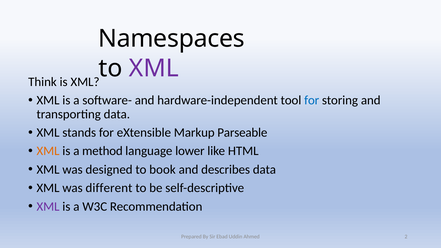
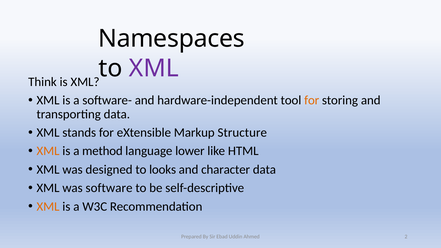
for at (312, 100) colour: blue -> orange
Parseable: Parseable -> Structure
book: book -> looks
describes: describes -> character
different: different -> software
XML at (48, 206) colour: purple -> orange
